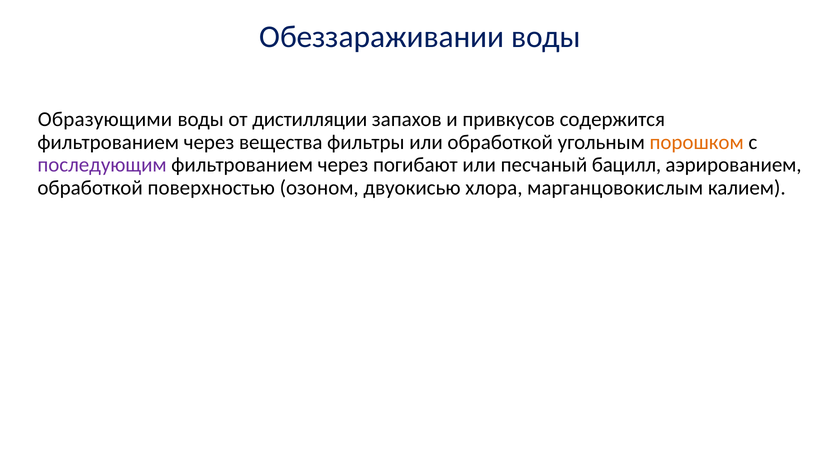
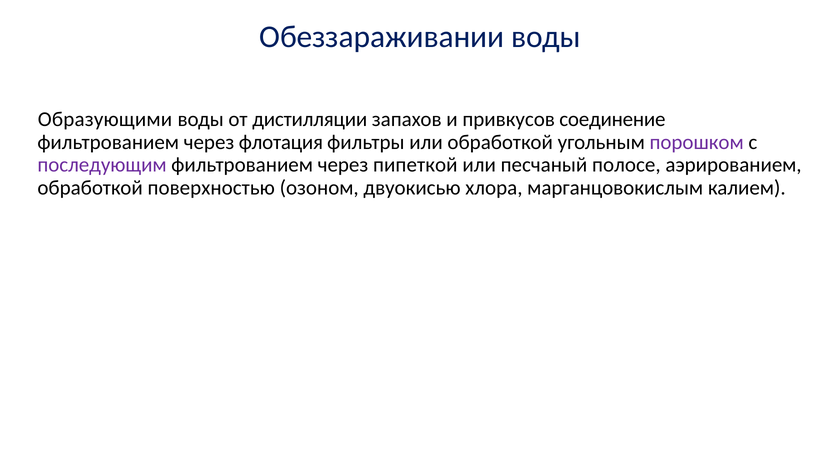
содержится: содержится -> соединение
вещества: вещества -> флотация
порошком colour: orange -> purple
погибают: погибают -> пипеткой
бацилл: бацилл -> полосе
